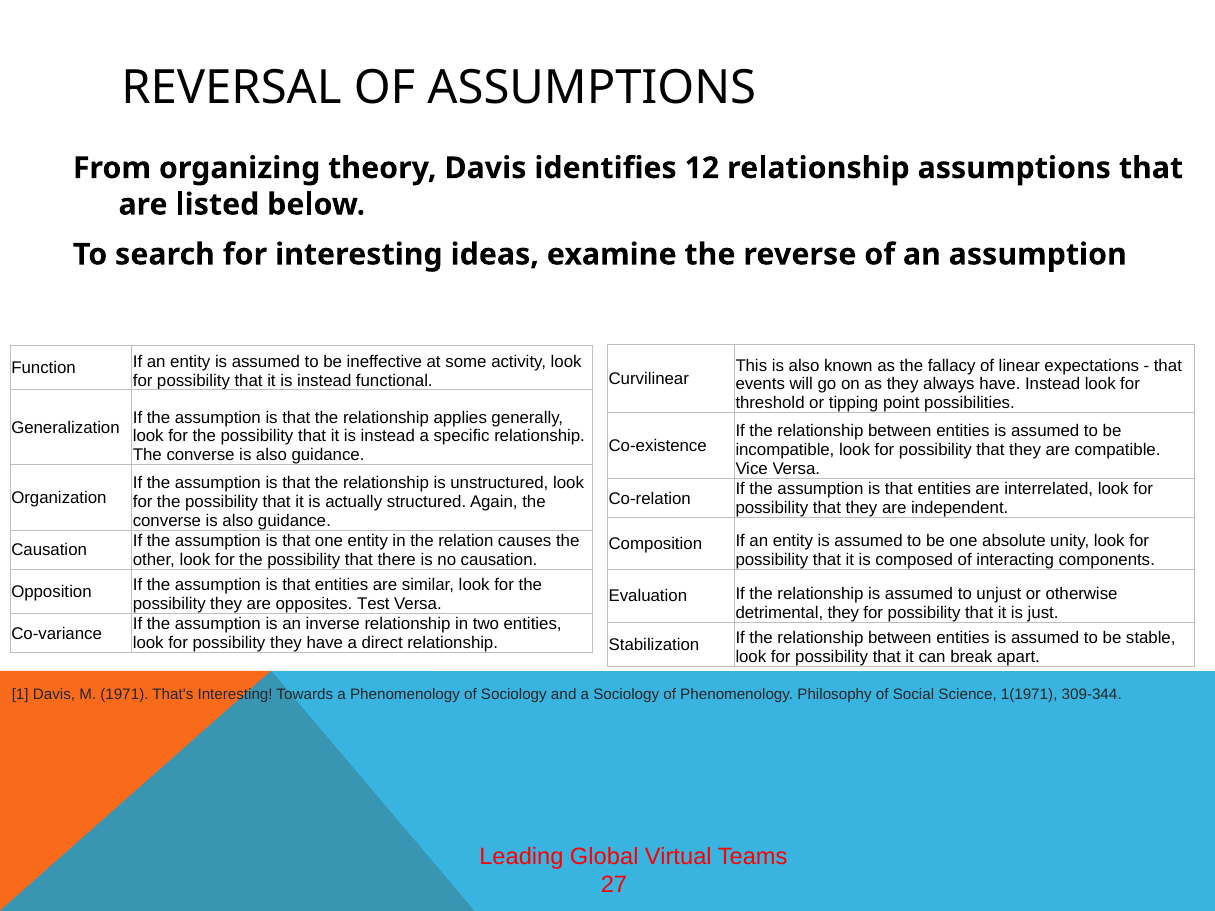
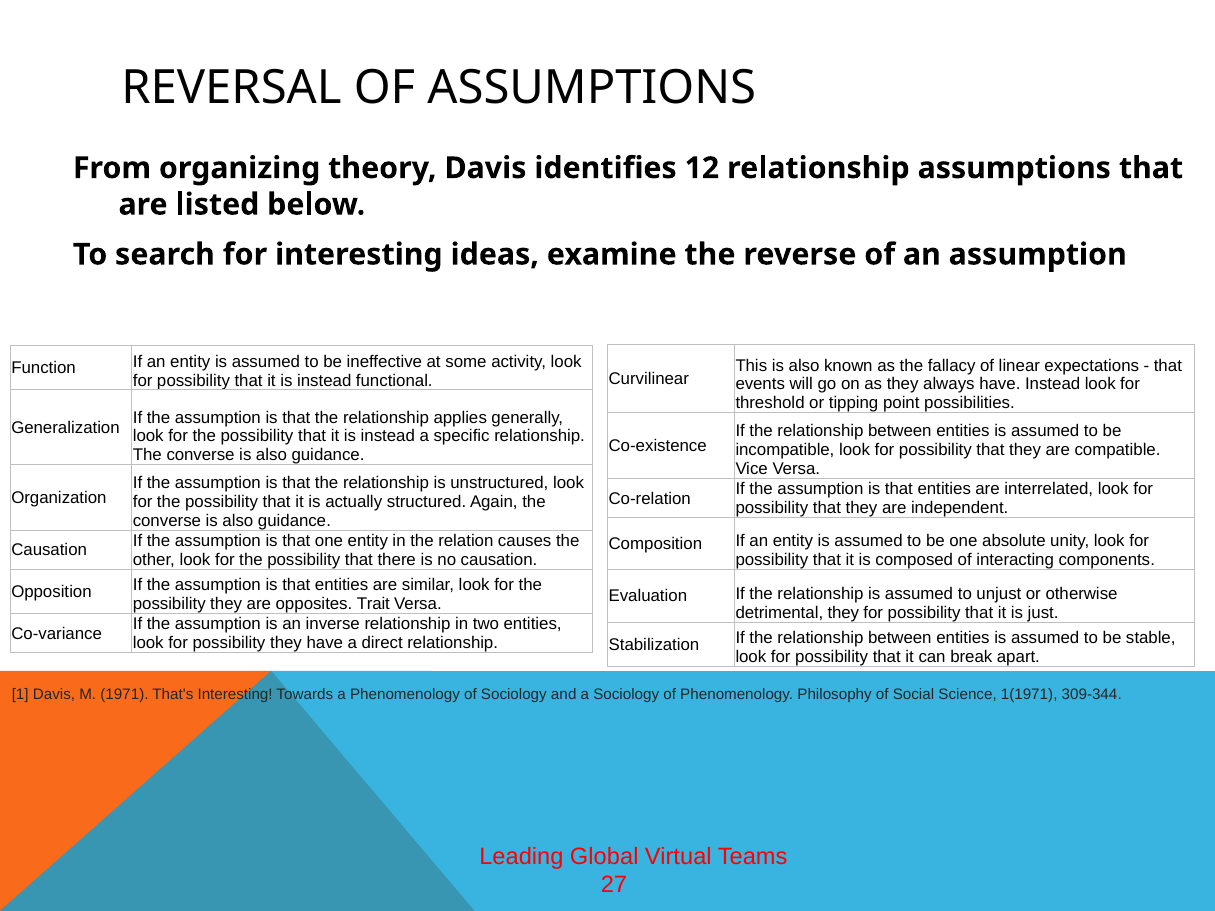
Test: Test -> Trait
